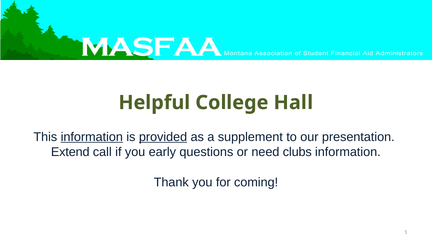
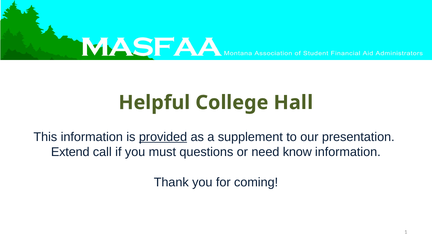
information at (92, 137) underline: present -> none
early: early -> must
clubs: clubs -> know
